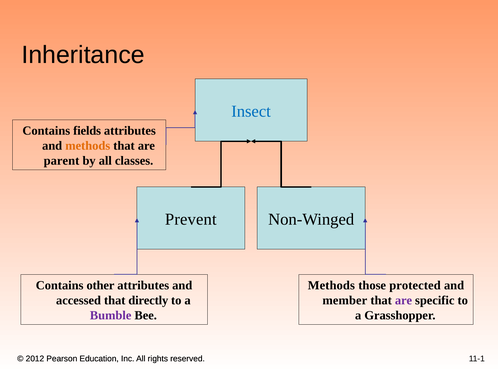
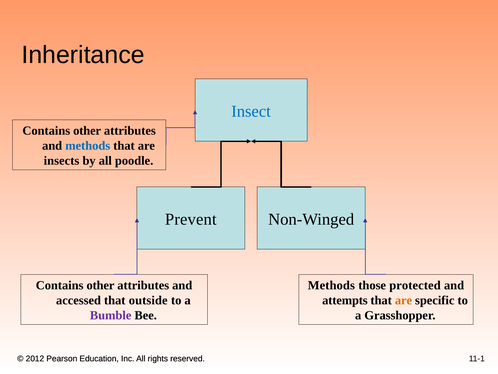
fields at (87, 131): fields -> other
methods at (88, 146) colour: orange -> blue
parent: parent -> insects
classes: classes -> poodle
directly: directly -> outside
member: member -> attempts
are at (404, 300) colour: purple -> orange
